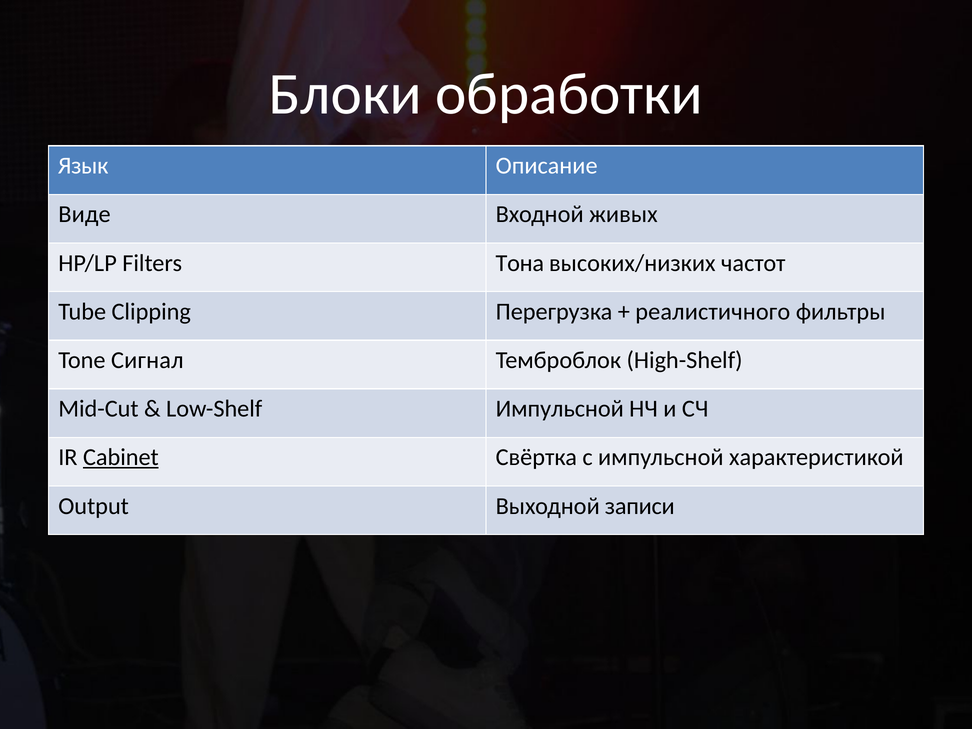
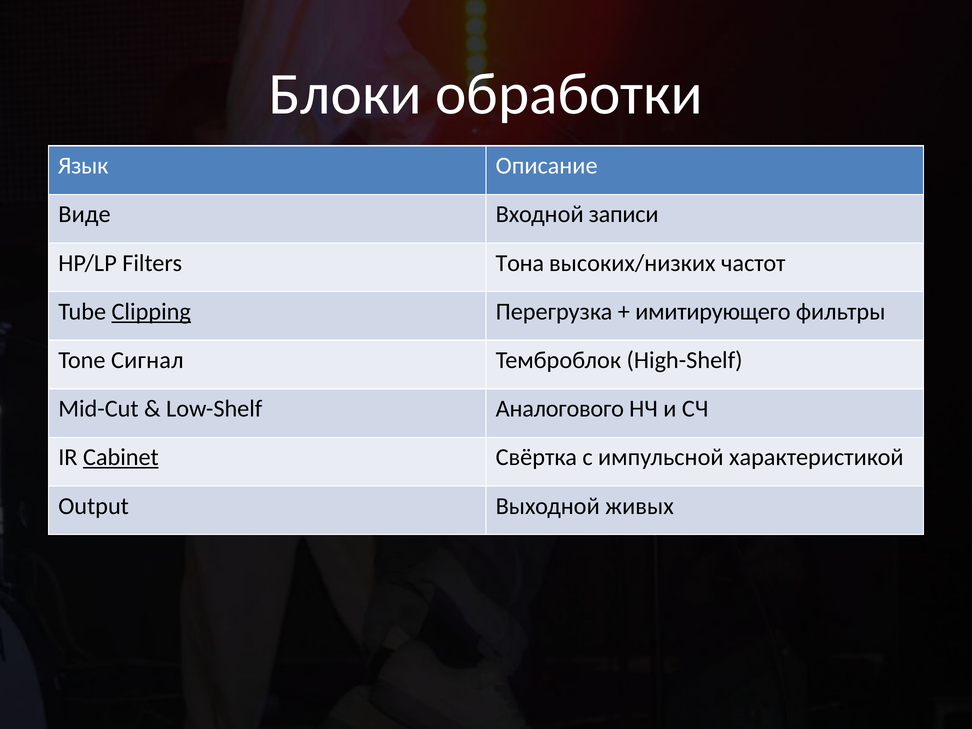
живых: живых -> записи
Clipping underline: none -> present
реалистичного: реалистичного -> имитирующего
Low-Shelf Импульсной: Импульсной -> Аналогового
записи: записи -> живых
